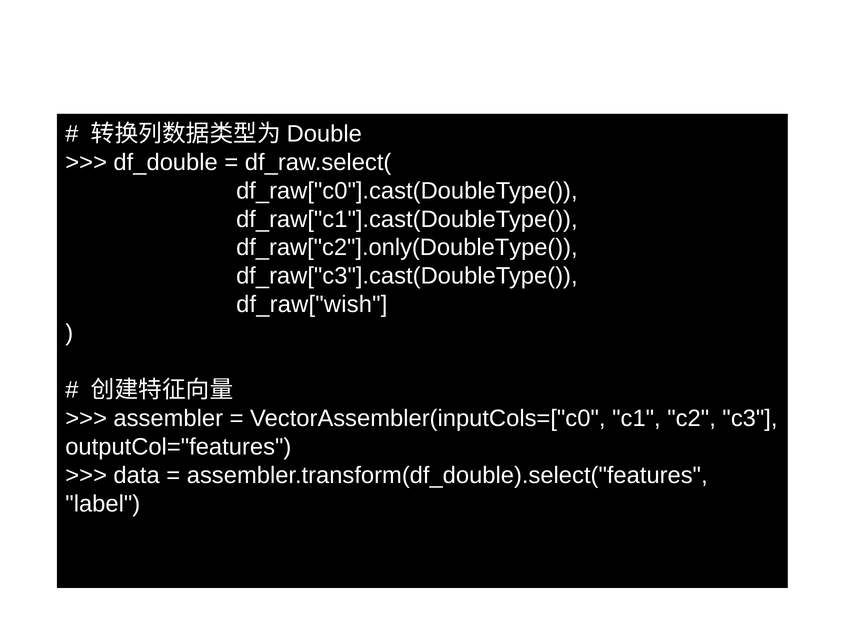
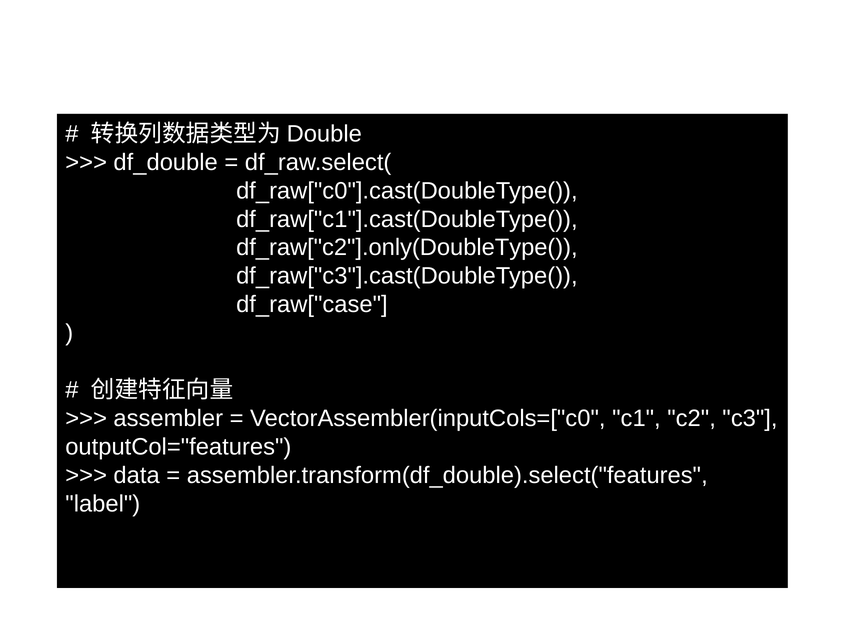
df_raw["wish: df_raw["wish -> df_raw["case
